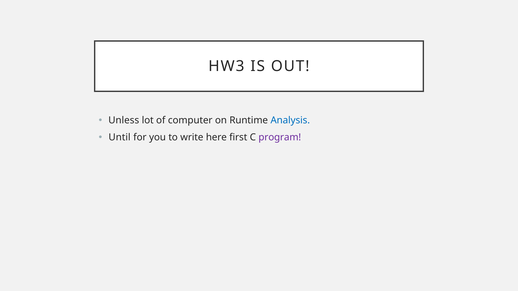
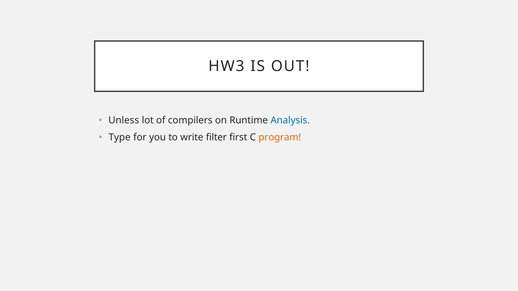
computer: computer -> compilers
Until: Until -> Type
here: here -> filter
program colour: purple -> orange
